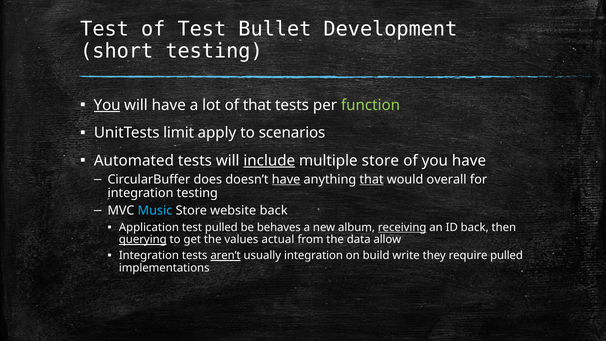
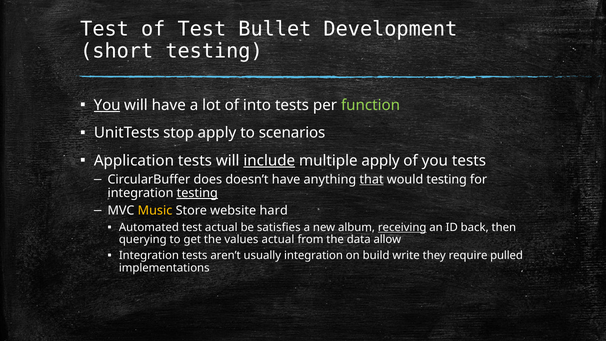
of that: that -> into
limit: limit -> stop
Automated: Automated -> Application
multiple store: store -> apply
you have: have -> tests
have at (286, 179) underline: present -> none
would overall: overall -> testing
testing at (197, 193) underline: none -> present
Music colour: light blue -> yellow
website back: back -> hard
Application: Application -> Automated
test pulled: pulled -> actual
behaves: behaves -> satisfies
querying underline: present -> none
aren’t underline: present -> none
